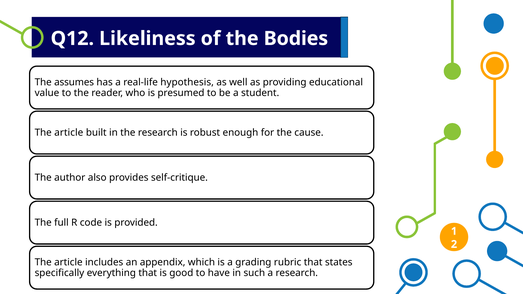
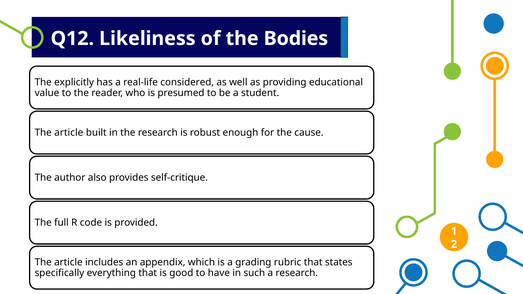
assumes: assumes -> explicitly
hypothesis: hypothesis -> considered
